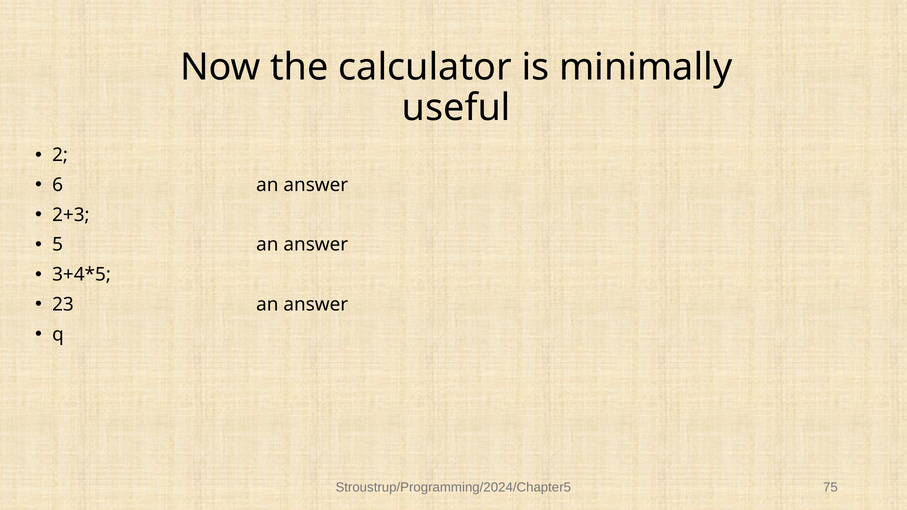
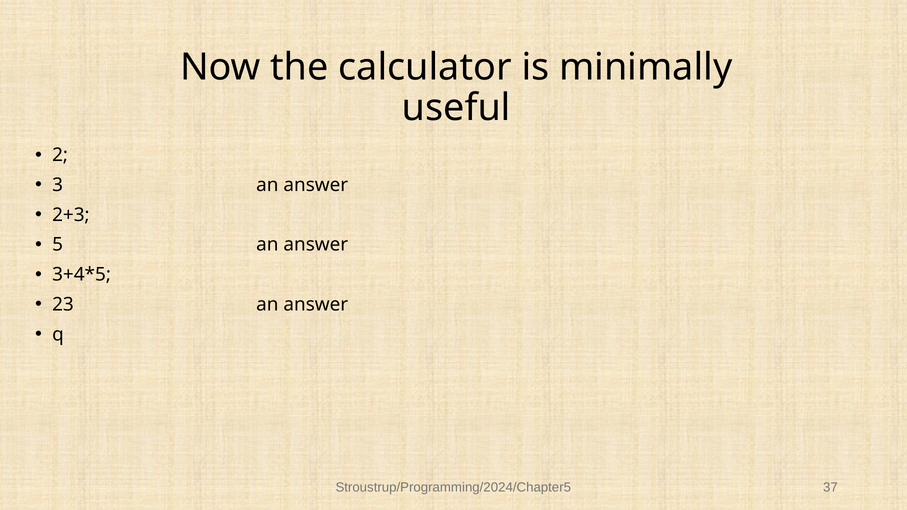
6: 6 -> 3
75: 75 -> 37
